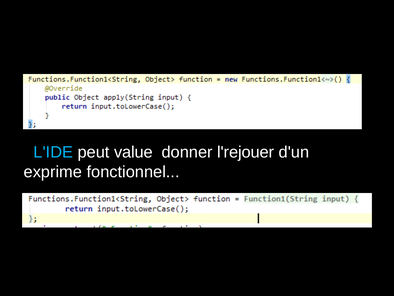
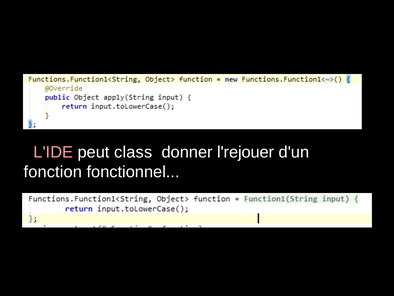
L'IDE colour: light blue -> pink
value: value -> class
exprime: exprime -> fonction
